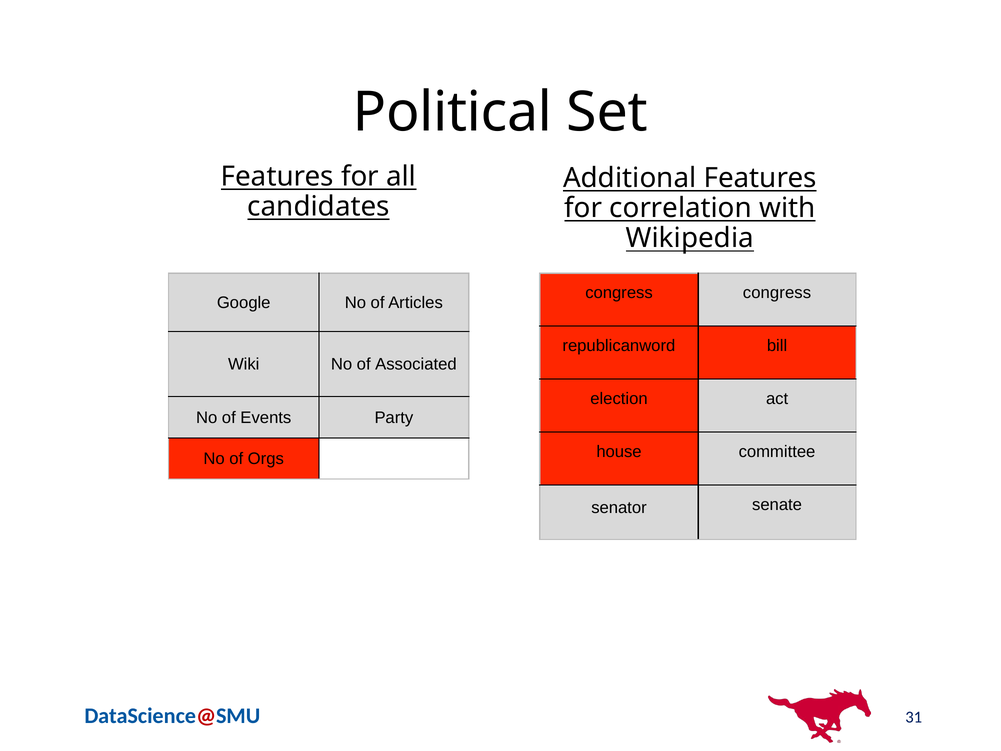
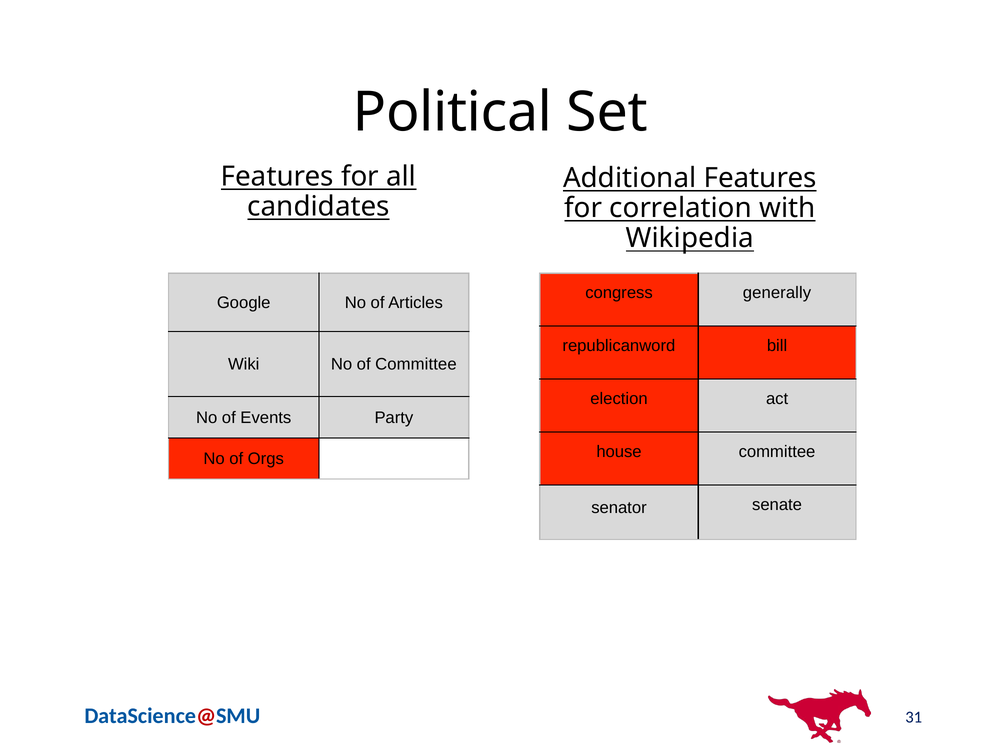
congress congress: congress -> generally
of Associated: Associated -> Committee
